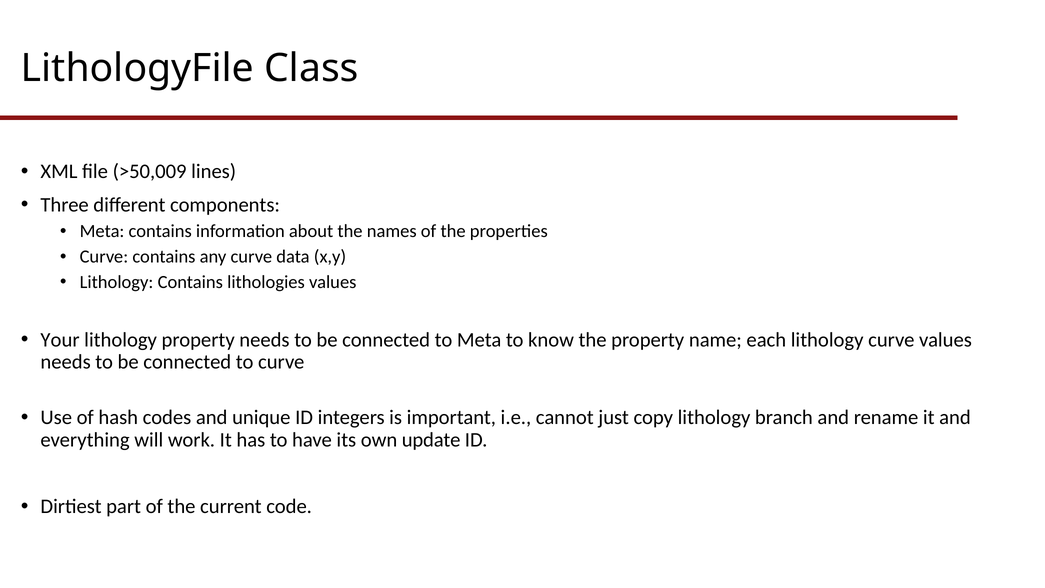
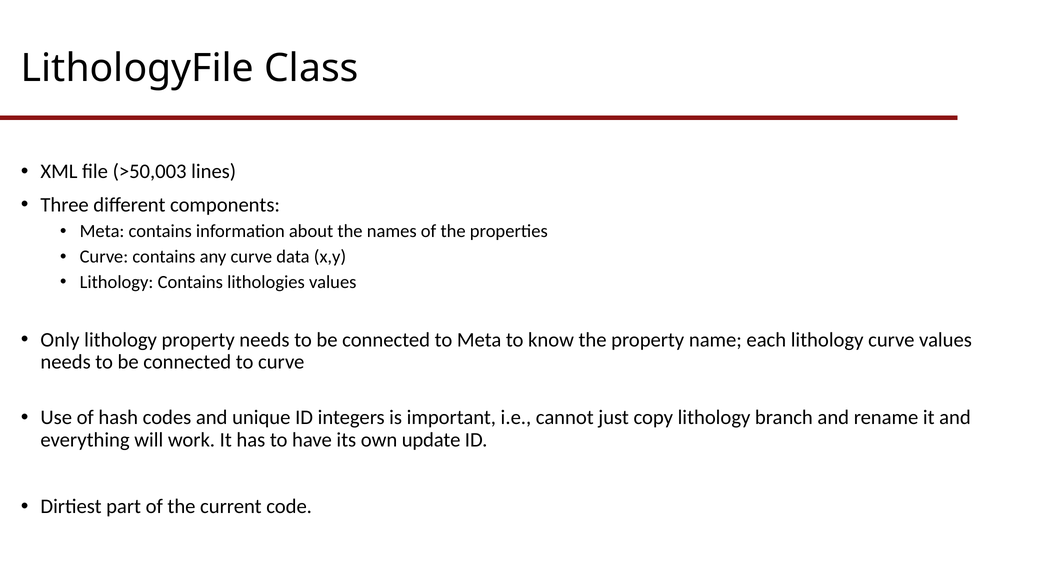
>50,009: >50,009 -> >50,003
Your: Your -> Only
